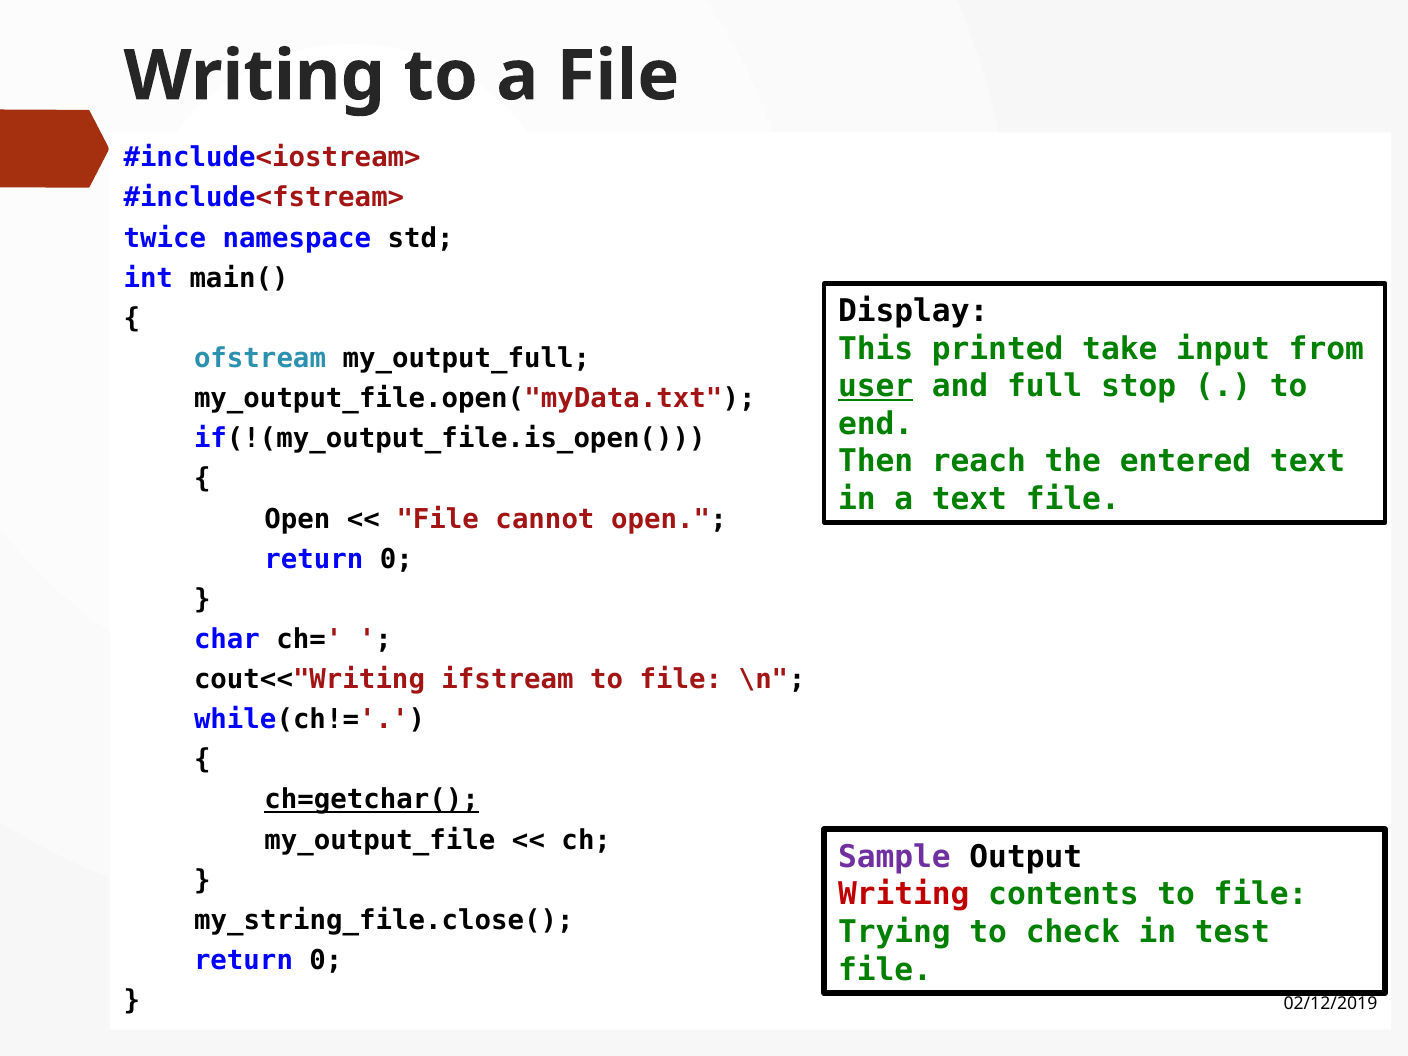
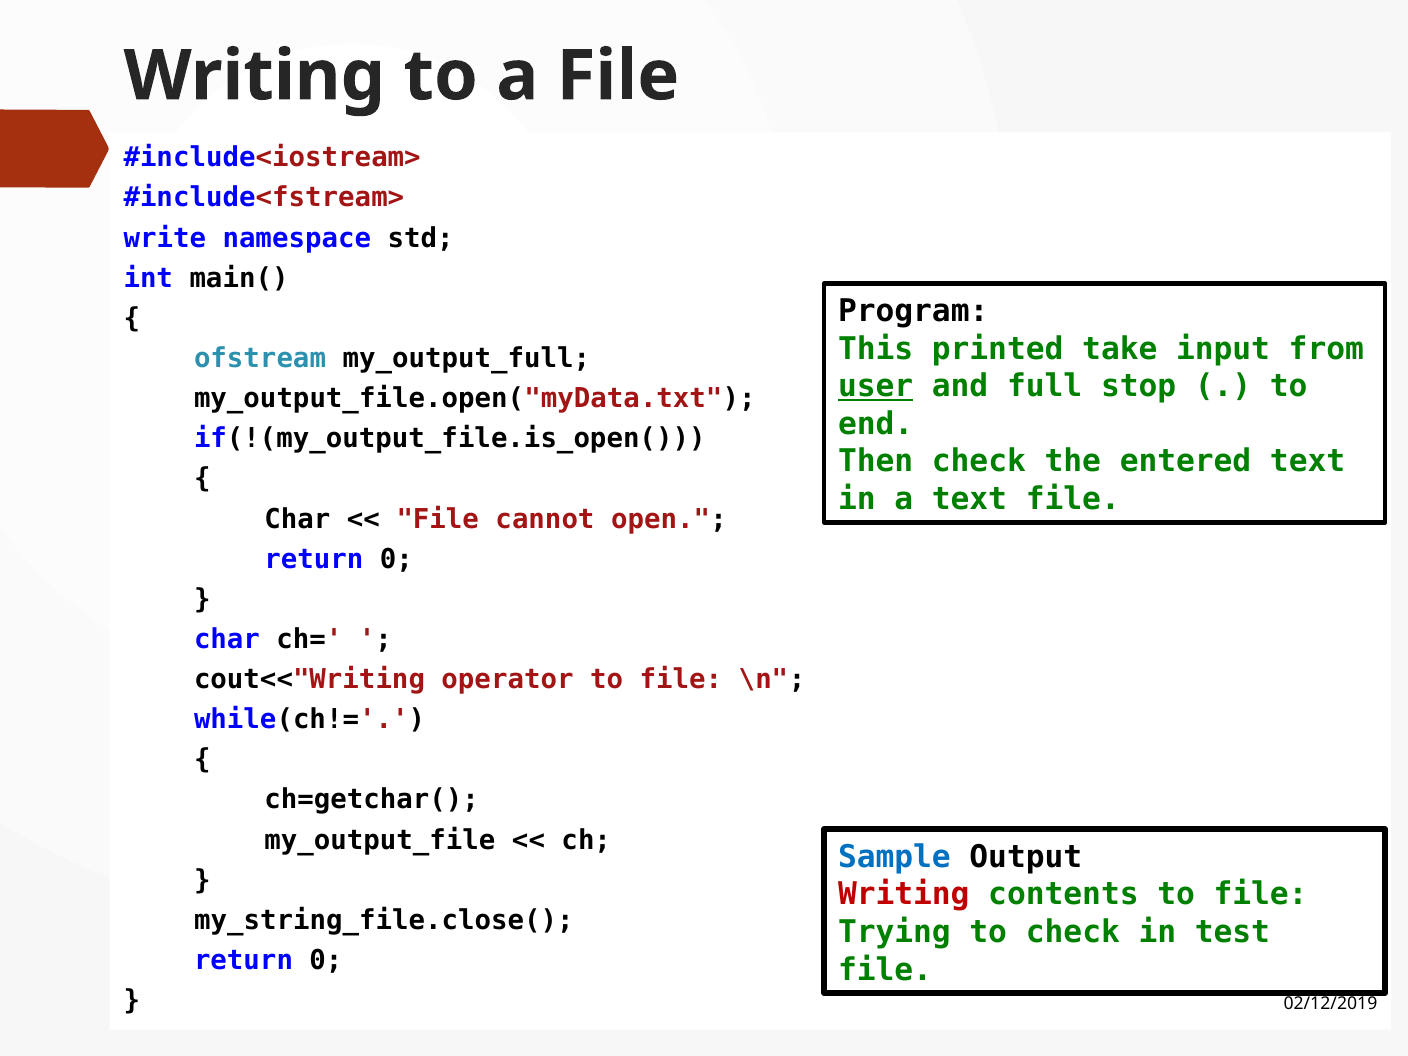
twice: twice -> write
Display: Display -> Program
Then reach: reach -> check
Open at (297, 519): Open -> Char
ifstream: ifstream -> operator
ch=getchar( underline: present -> none
Sample colour: purple -> blue
